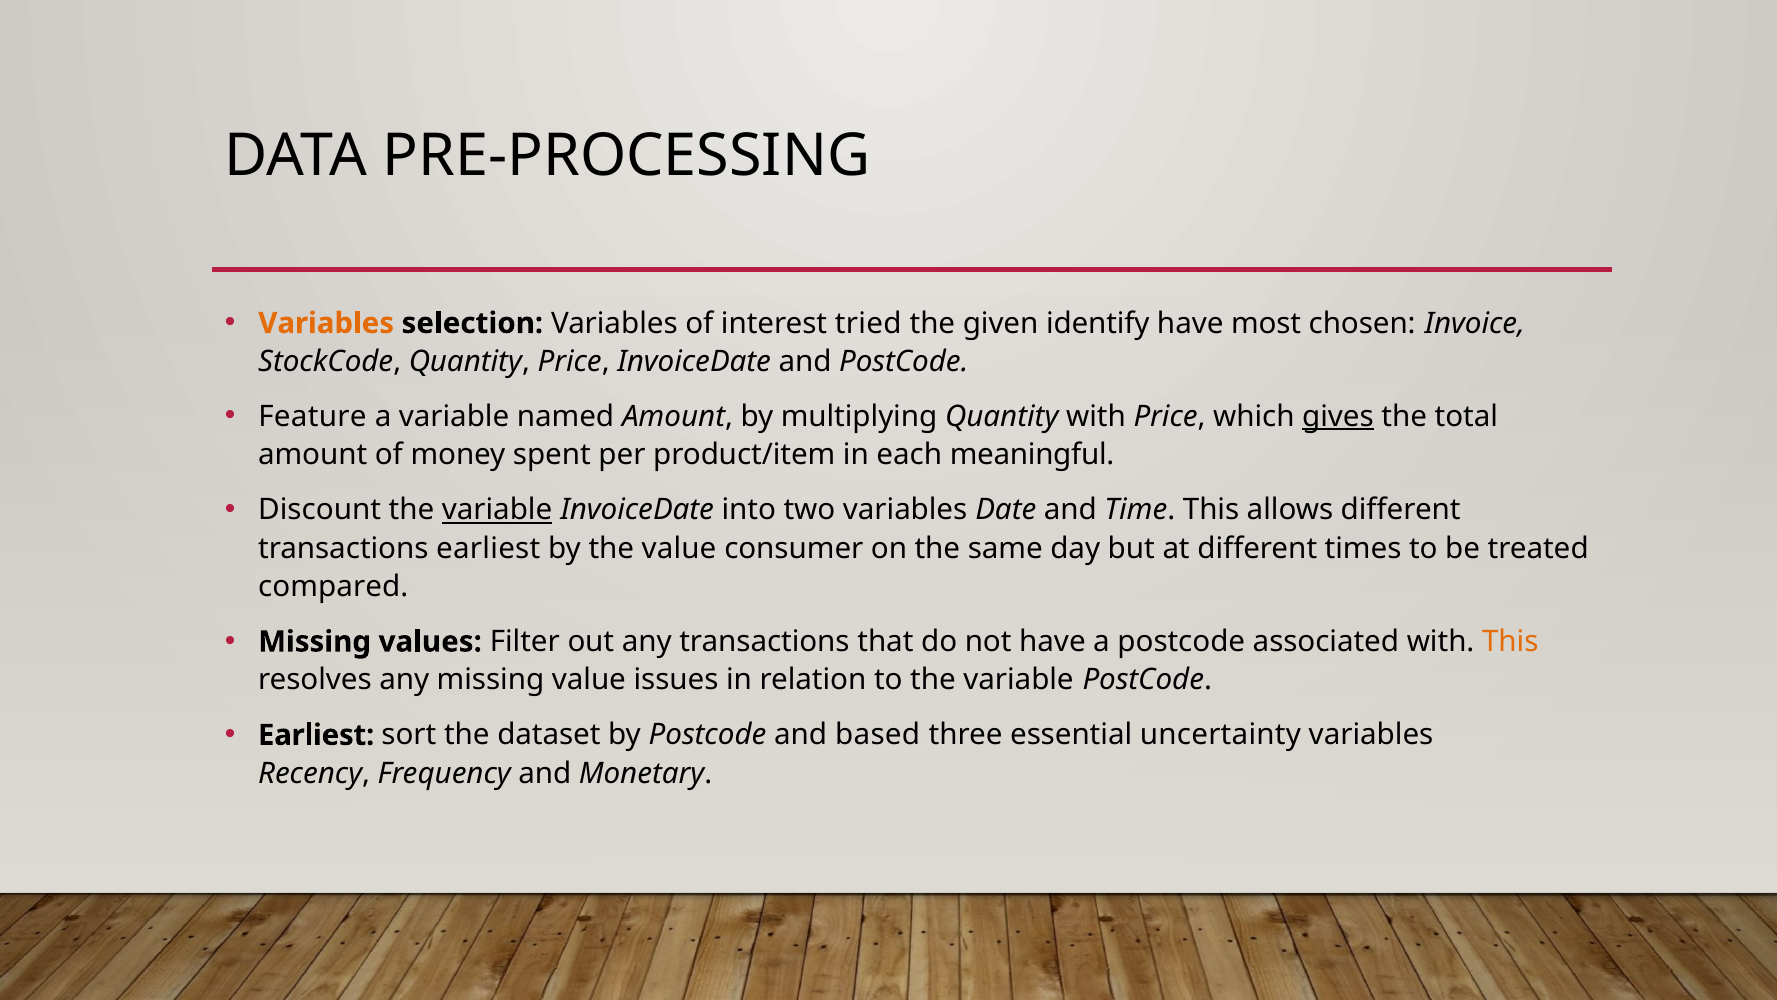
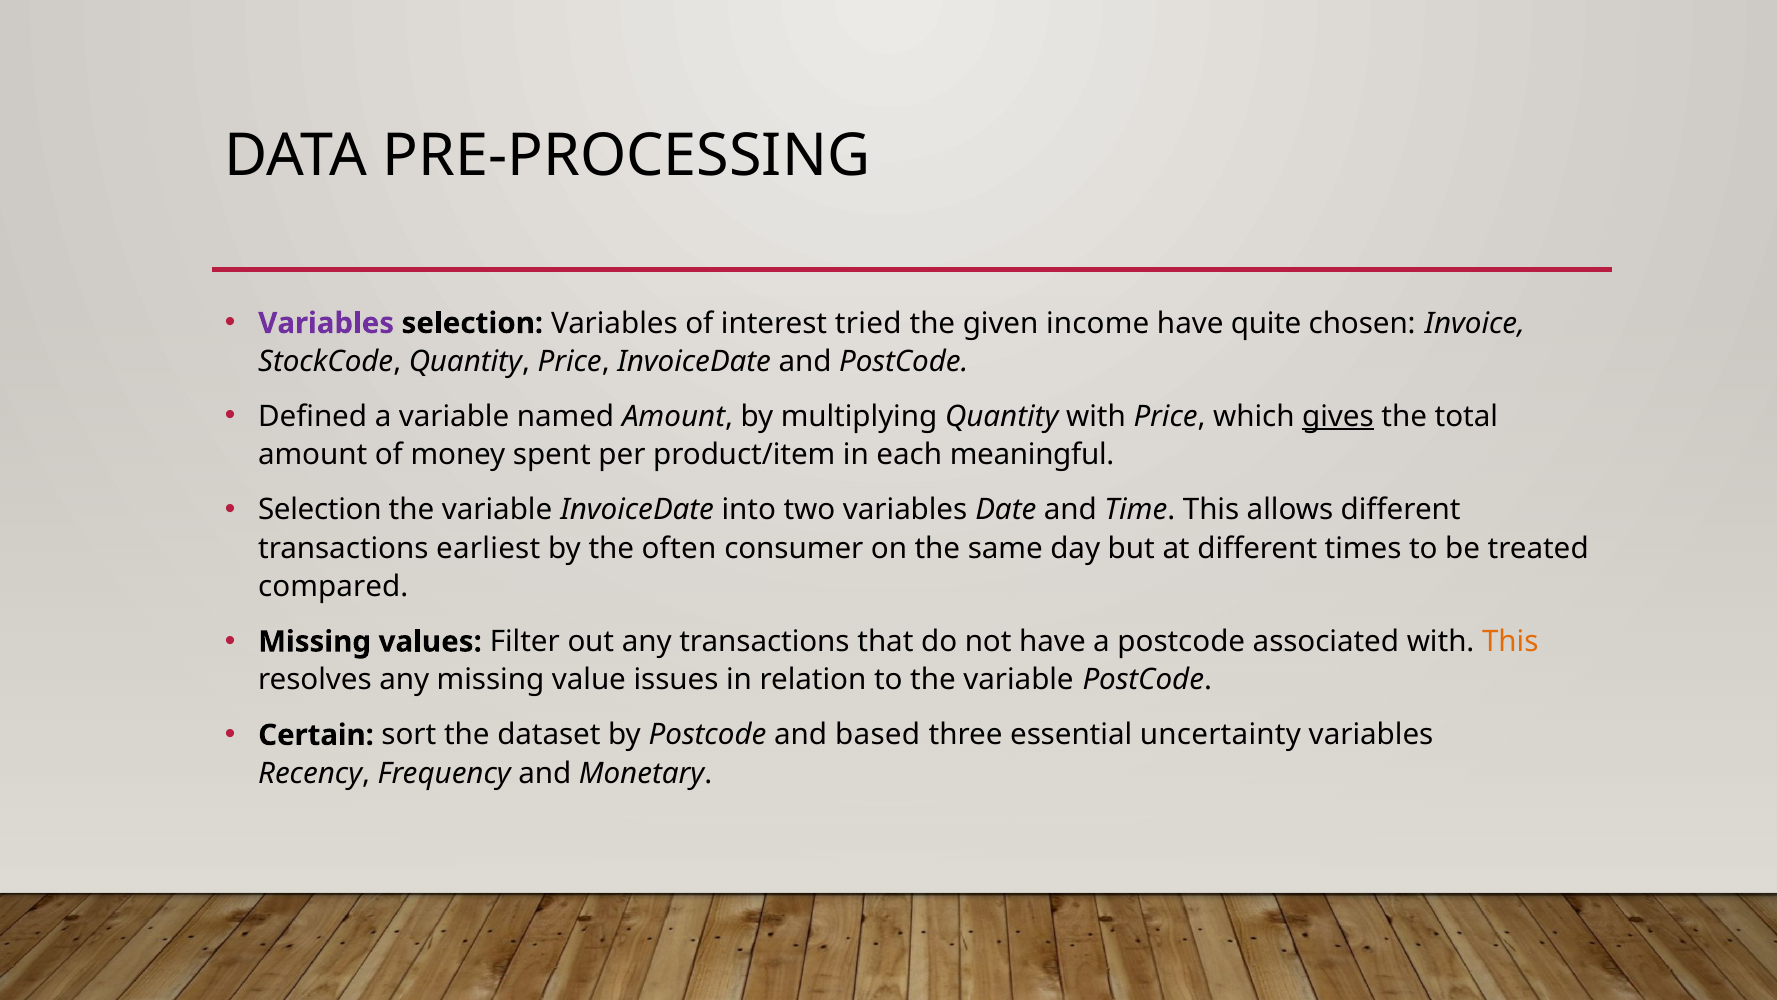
Variables at (326, 323) colour: orange -> purple
identify: identify -> income
most: most -> quite
Feature: Feature -> Defined
Discount at (320, 510): Discount -> Selection
variable at (497, 510) underline: present -> none
the value: value -> often
Earliest at (316, 735): Earliest -> Certain
